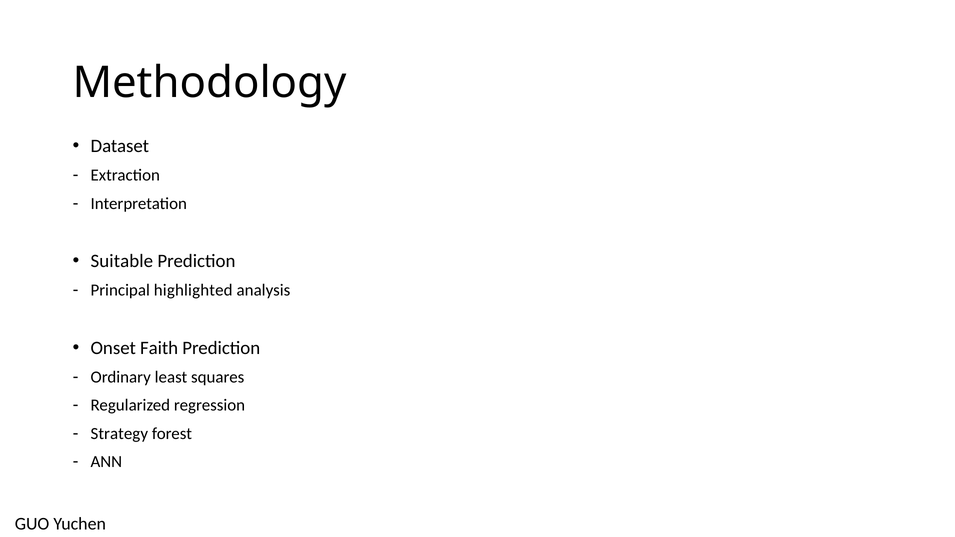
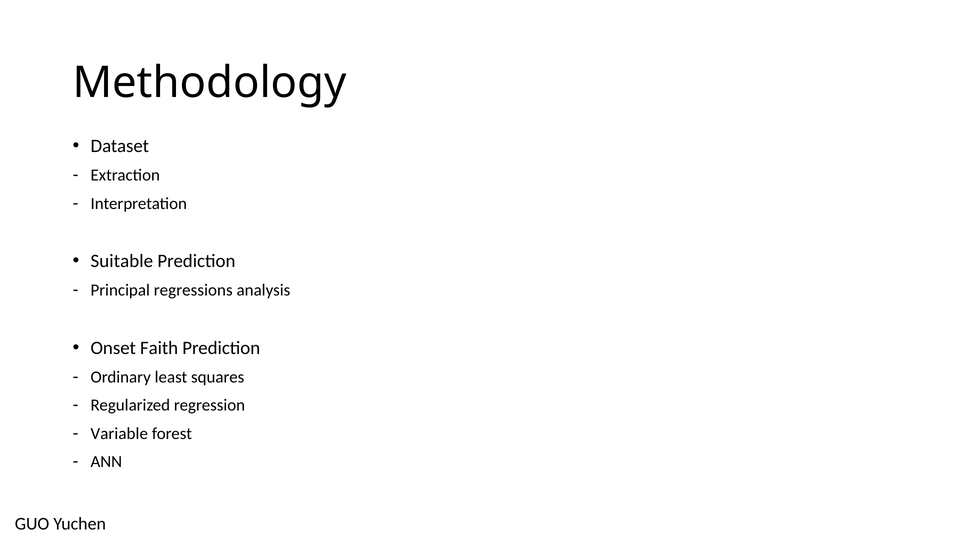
highlighted: highlighted -> regressions
Strategy: Strategy -> Variable
